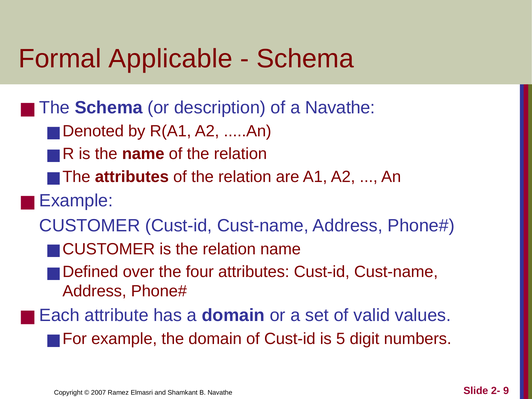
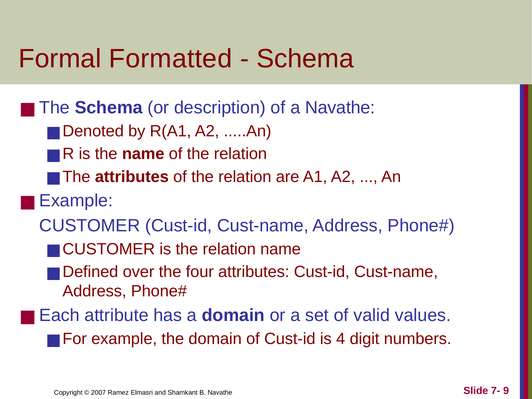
Applicable: Applicable -> Formatted
5: 5 -> 4
2-: 2- -> 7-
